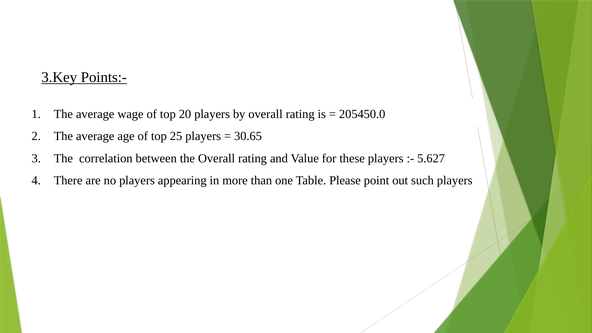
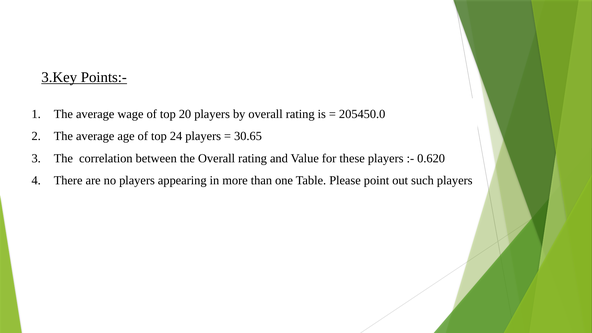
25: 25 -> 24
5.627: 5.627 -> 0.620
